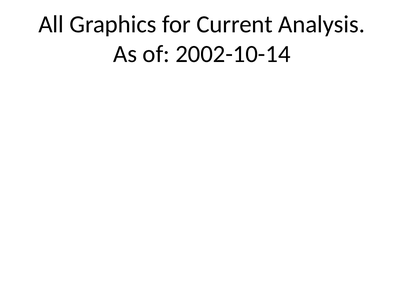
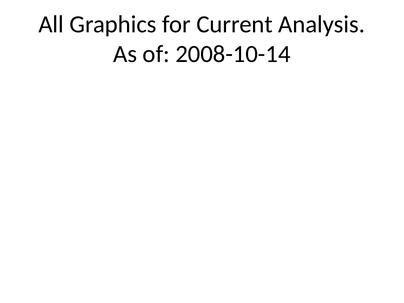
2002-10-14: 2002-10-14 -> 2008-10-14
